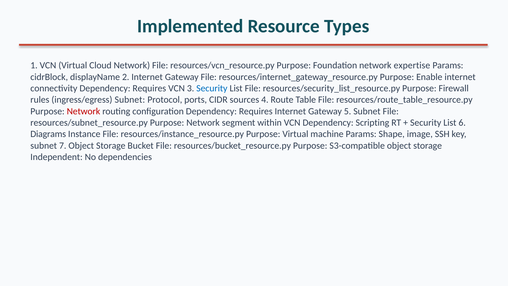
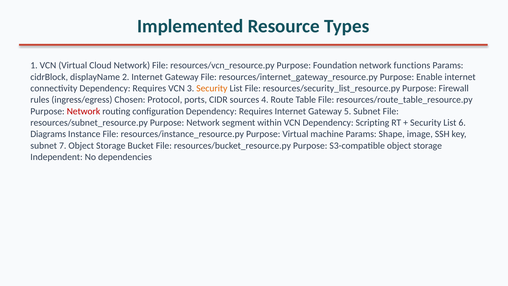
expertise: expertise -> functions
Security at (212, 88) colour: blue -> orange
ingress/egress Subnet: Subnet -> Chosen
